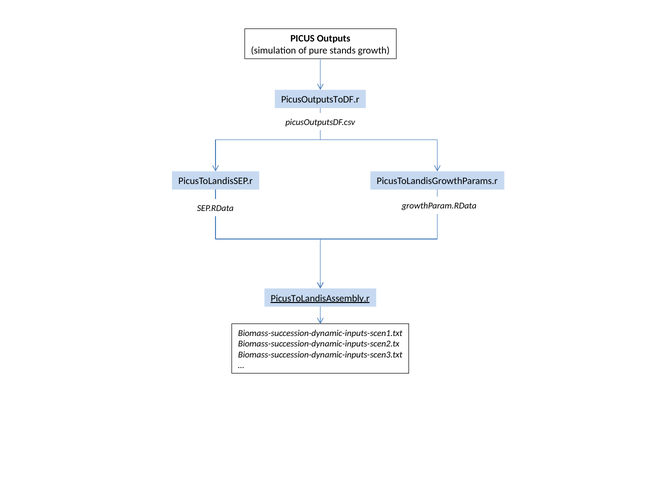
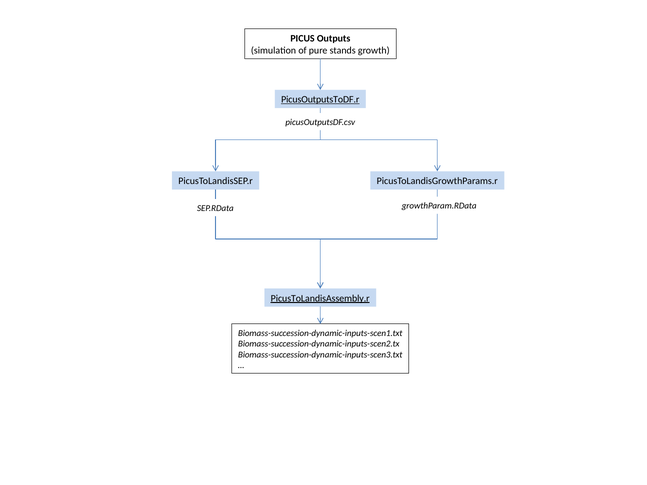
PicusOutputsToDF.r underline: none -> present
